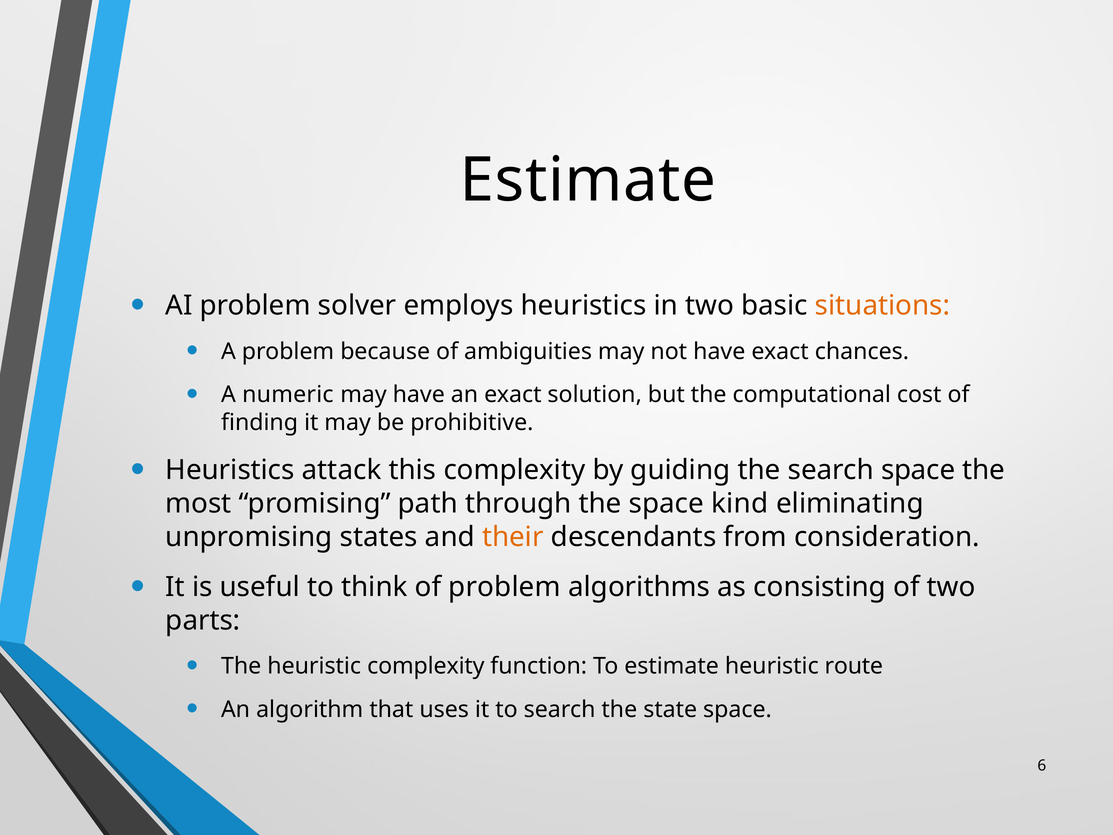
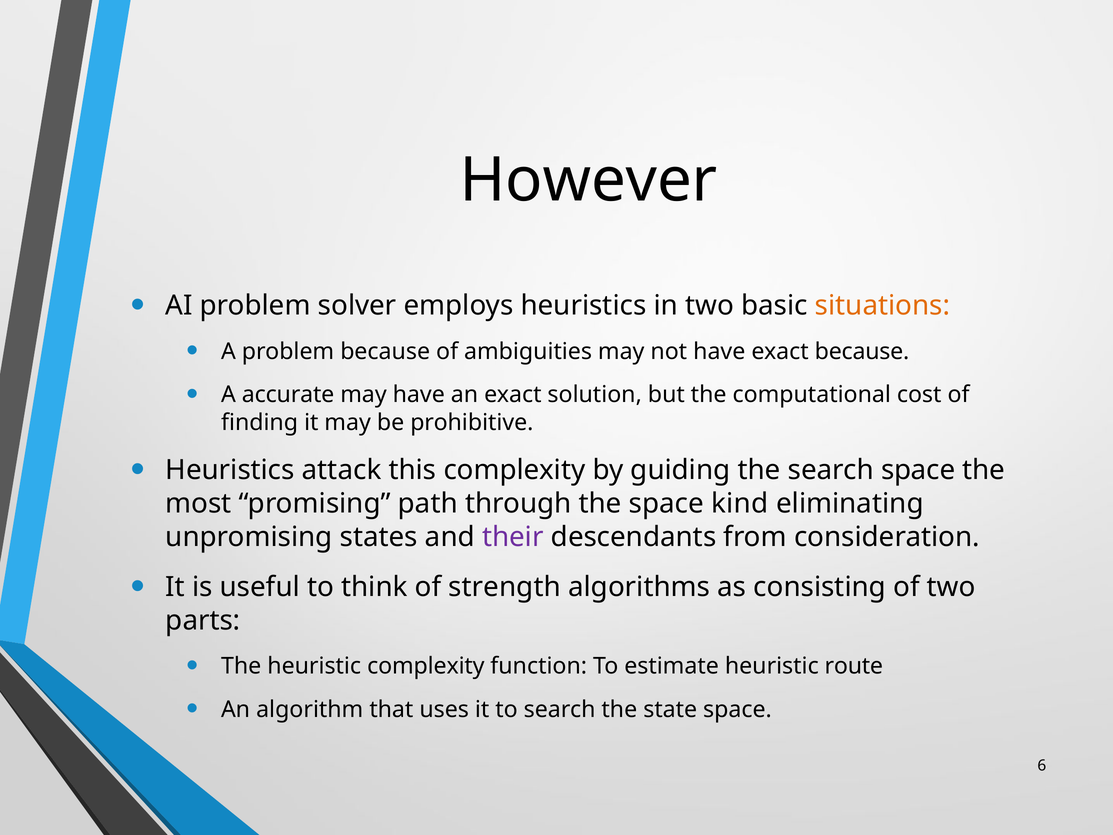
Estimate at (588, 181): Estimate -> However
exact chances: chances -> because
numeric: numeric -> accurate
their colour: orange -> purple
of problem: problem -> strength
